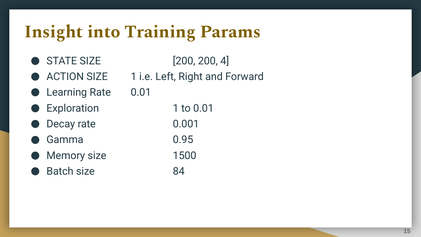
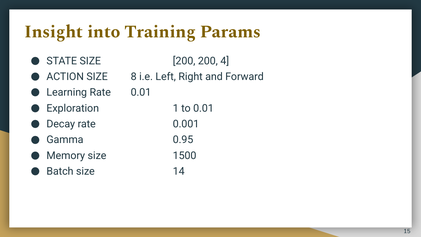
SIZE 1: 1 -> 8
84: 84 -> 14
